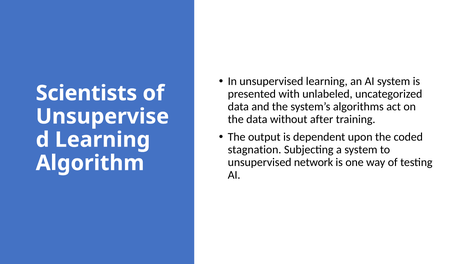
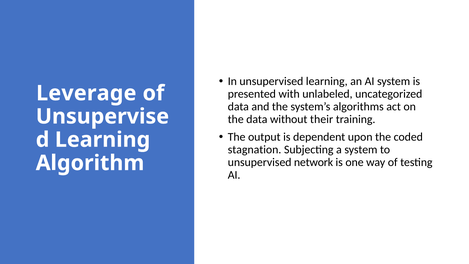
Scientists: Scientists -> Leverage
after: after -> their
